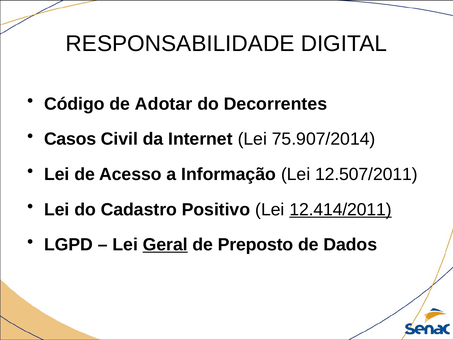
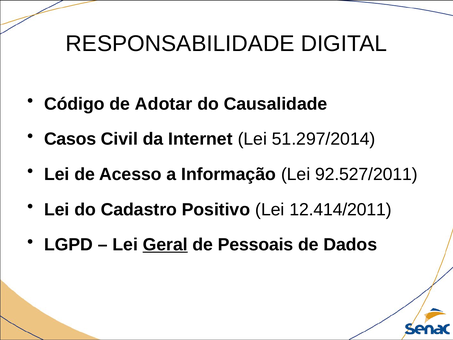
Decorrentes: Decorrentes -> Causalidade
75.907/2014: 75.907/2014 -> 51.297/2014
12.507/2011: 12.507/2011 -> 92.527/2011
12.414/2011 underline: present -> none
Preposto: Preposto -> Pessoais
